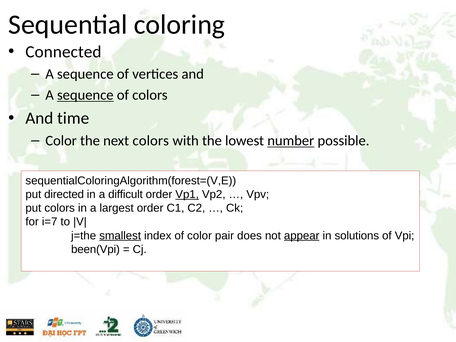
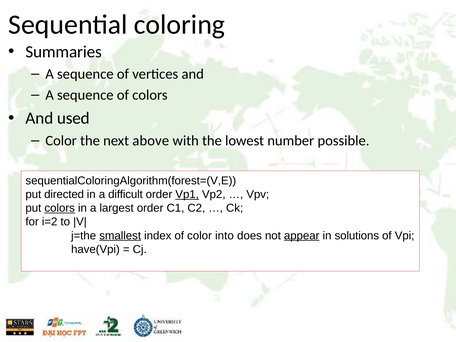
Connected: Connected -> Summaries
sequence at (85, 95) underline: present -> none
time: time -> used
next colors: colors -> above
number underline: present -> none
colors at (60, 208) underline: none -> present
i=7: i=7 -> i=2
pair: pair -> into
been(Vpi: been(Vpi -> have(Vpi
